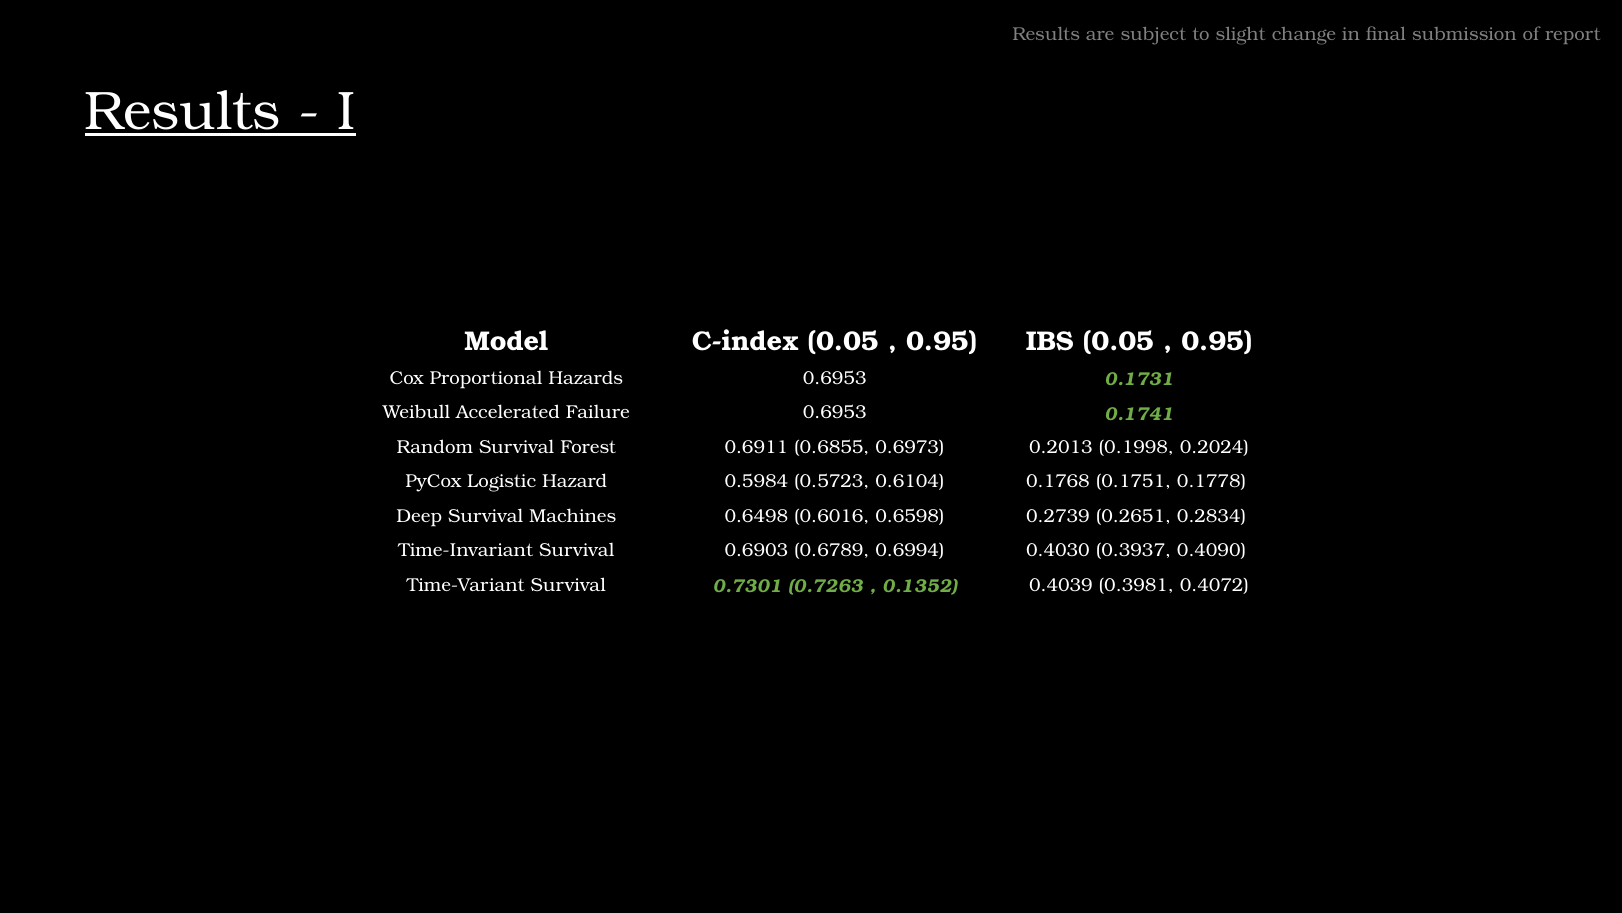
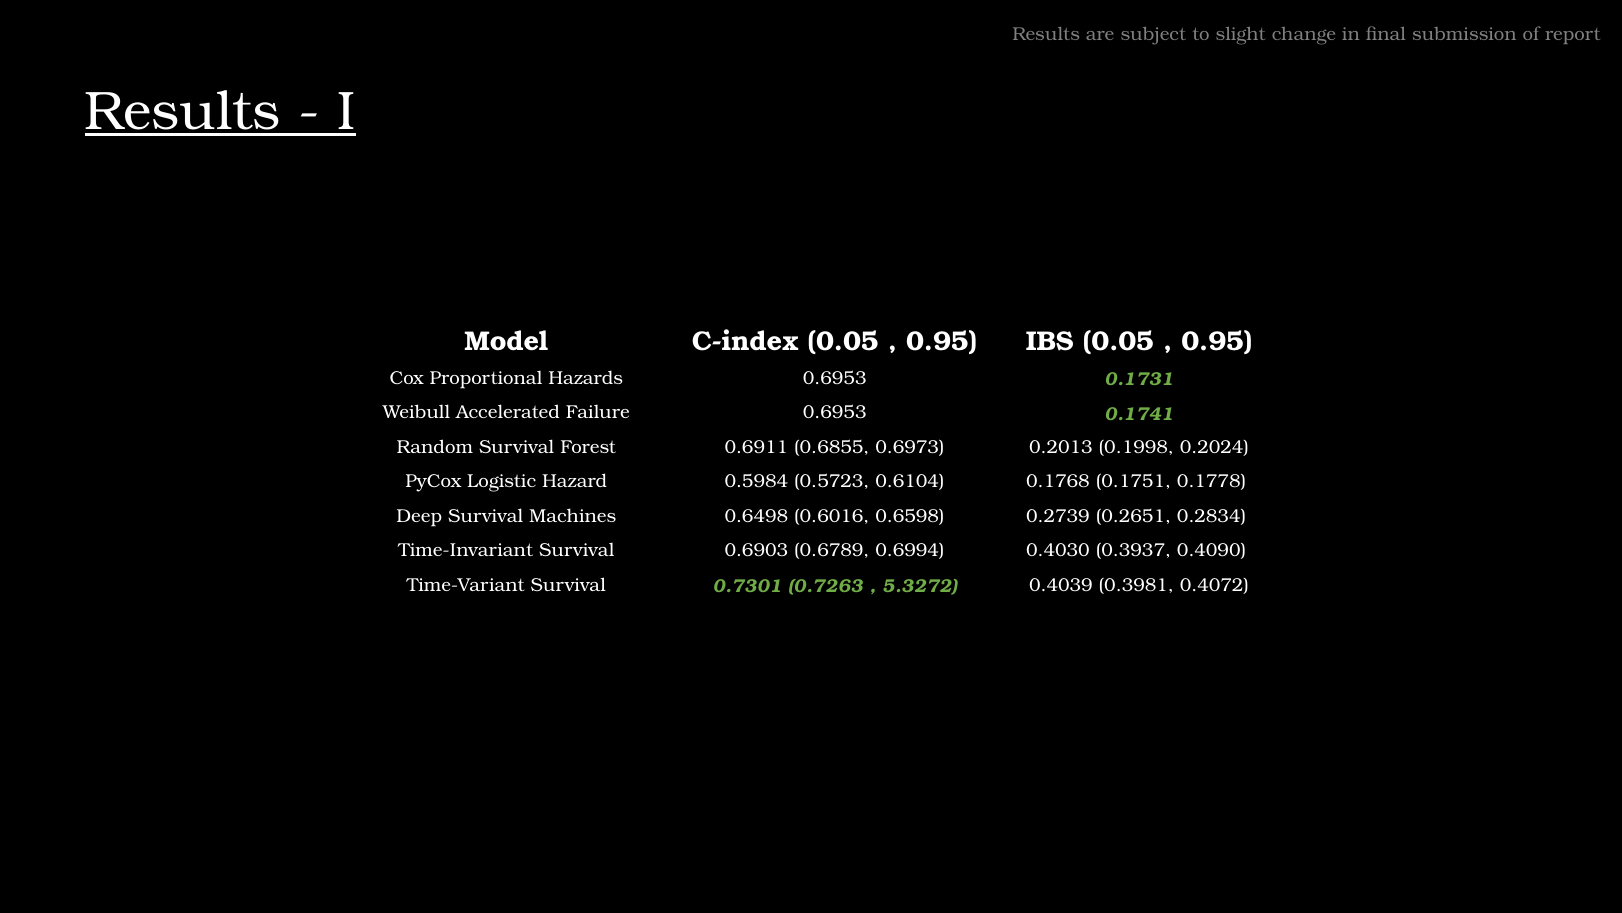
0.1352: 0.1352 -> 5.3272
